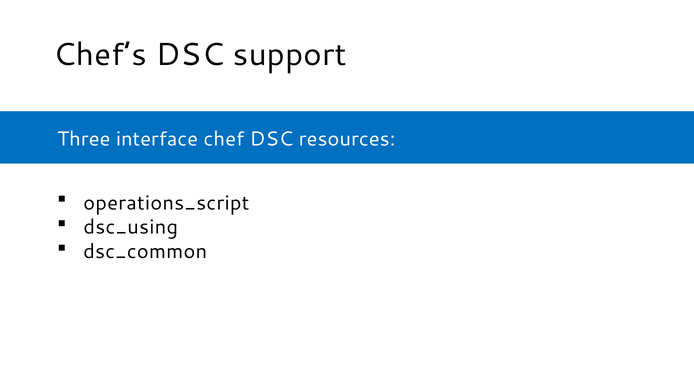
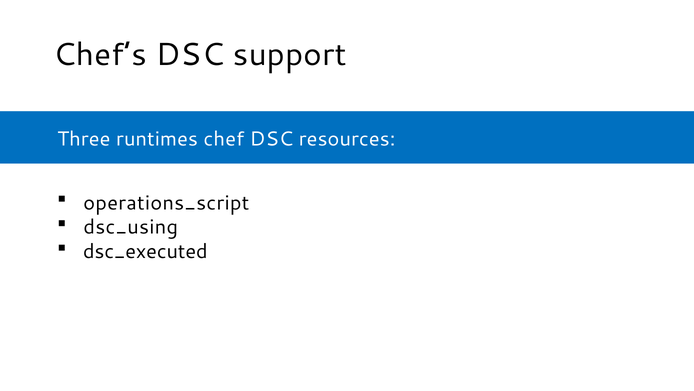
interface: interface -> runtimes
dsc_common: dsc_common -> dsc_executed
